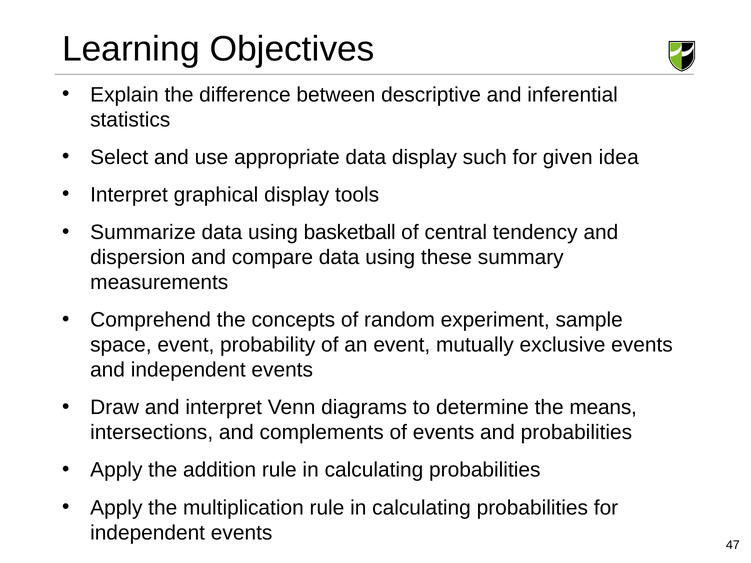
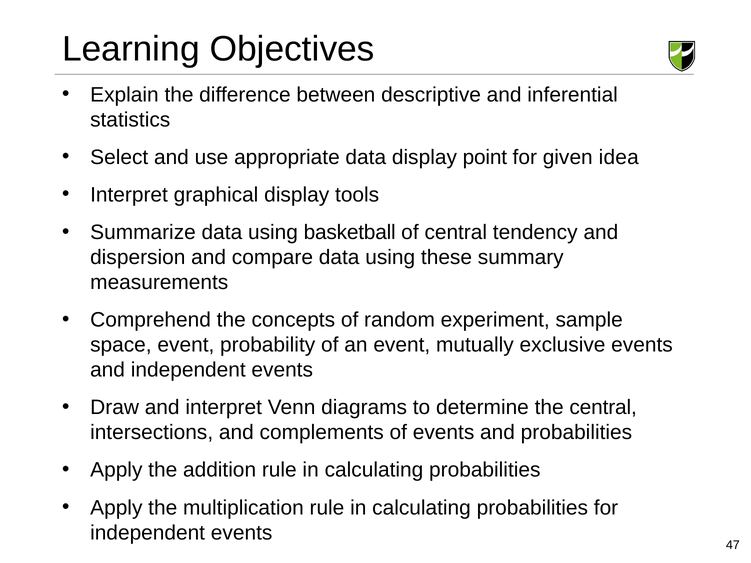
such: such -> point
the means: means -> central
